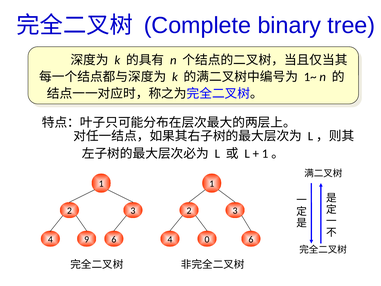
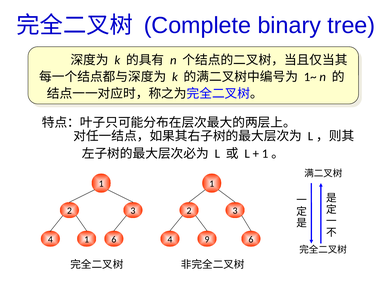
4 9: 9 -> 1
0: 0 -> 9
